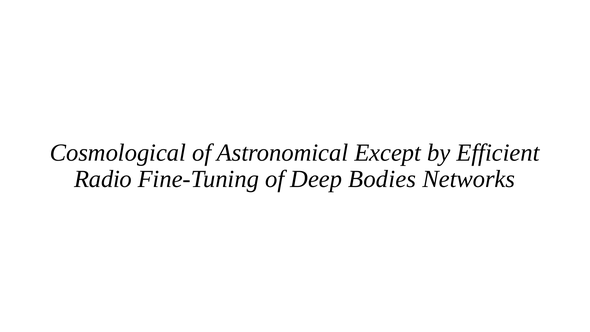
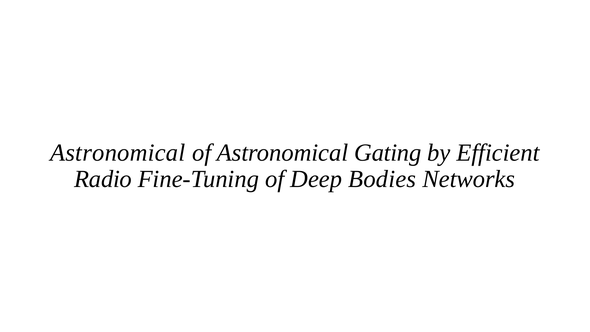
Cosmological at (118, 152): Cosmological -> Astronomical
Except: Except -> Gating
